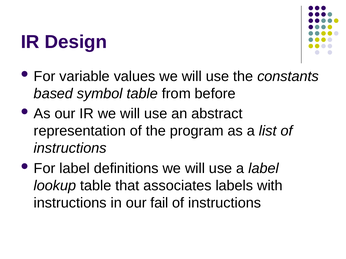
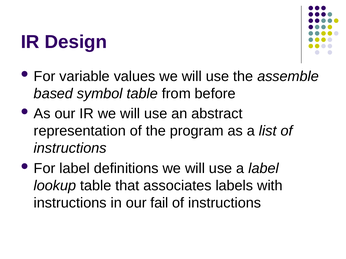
constants: constants -> assemble
